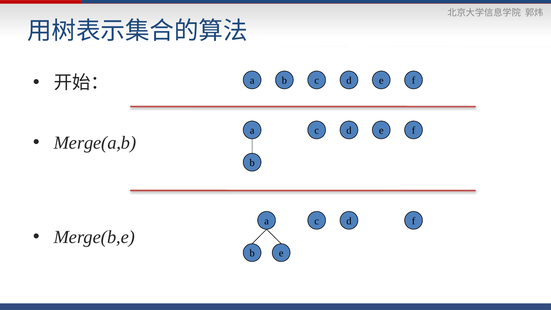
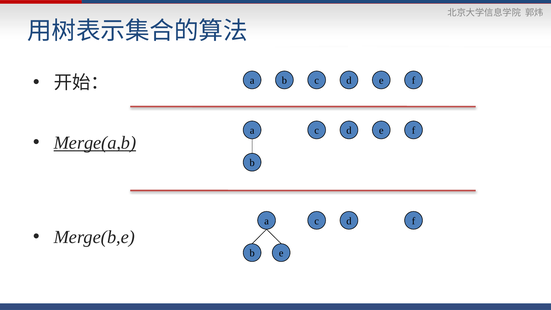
Merge(a,b underline: none -> present
